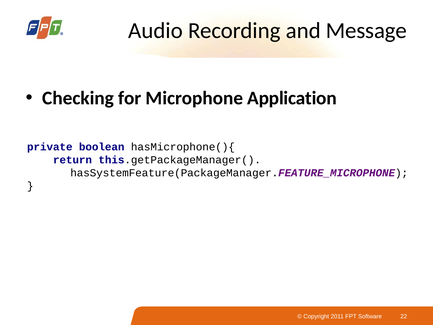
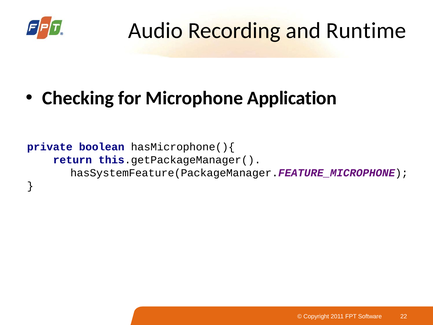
Message: Message -> Runtime
